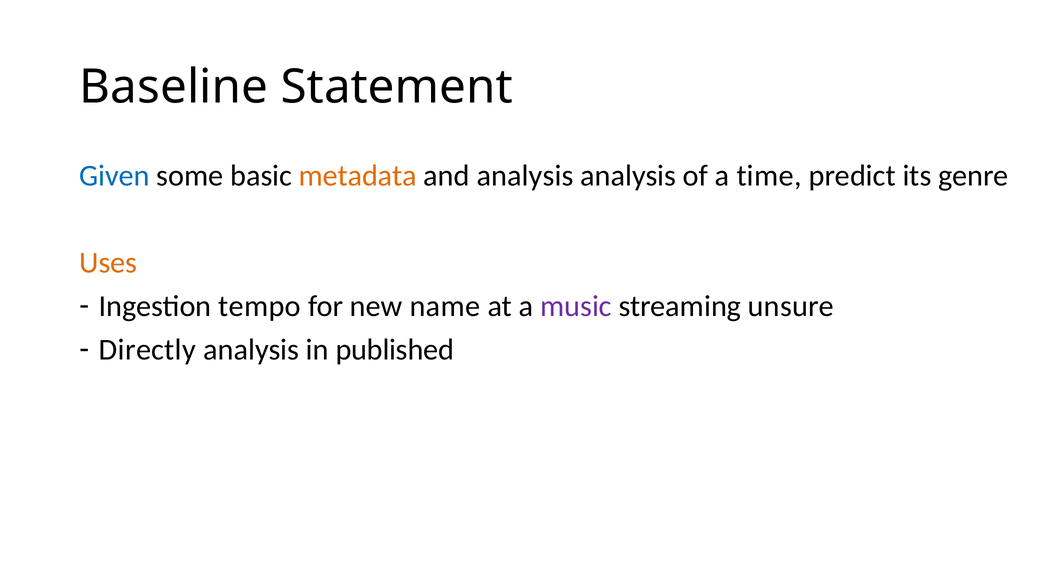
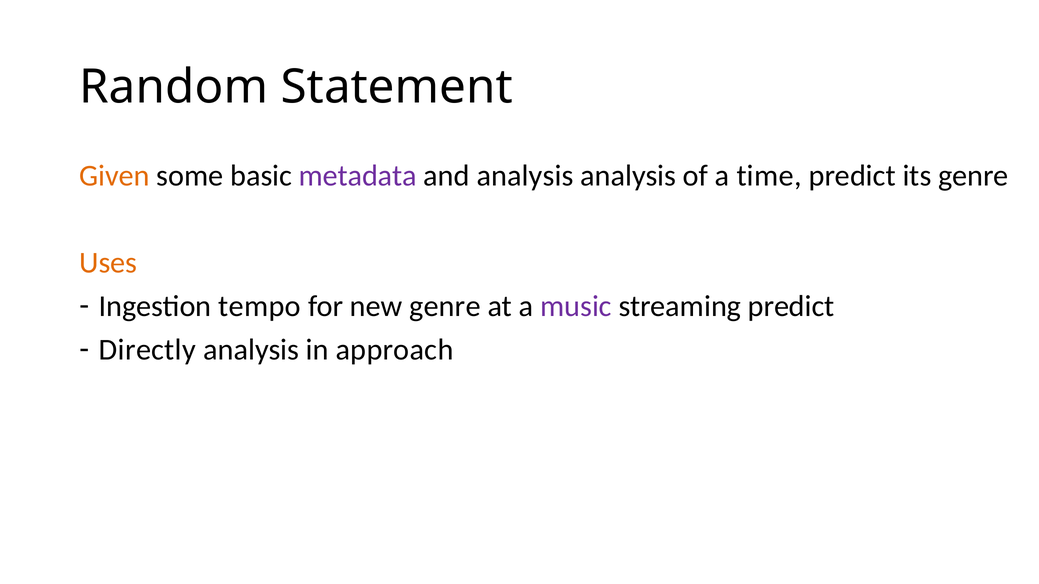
Baseline: Baseline -> Random
Given colour: blue -> orange
metadata colour: orange -> purple
new name: name -> genre
streaming unsure: unsure -> predict
published: published -> approach
